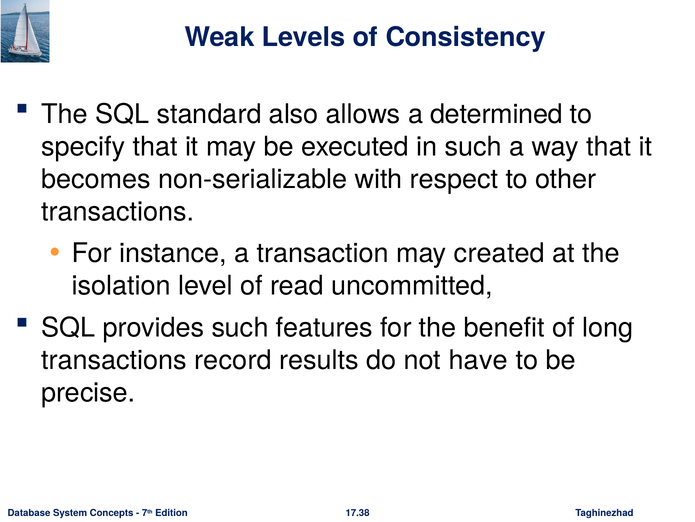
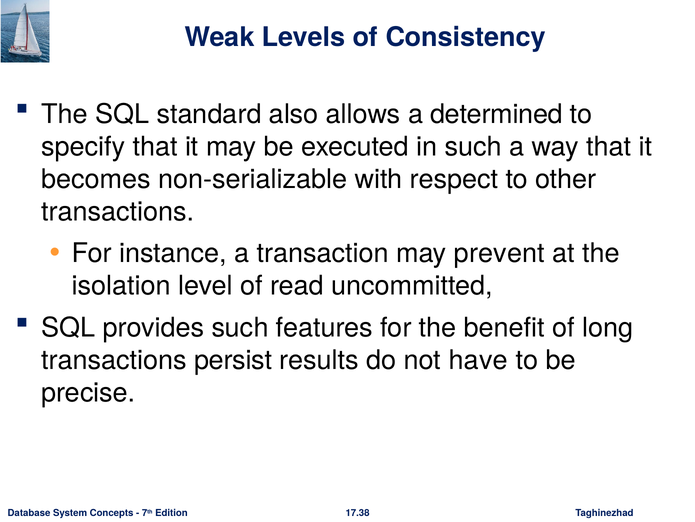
created: created -> prevent
record: record -> persist
